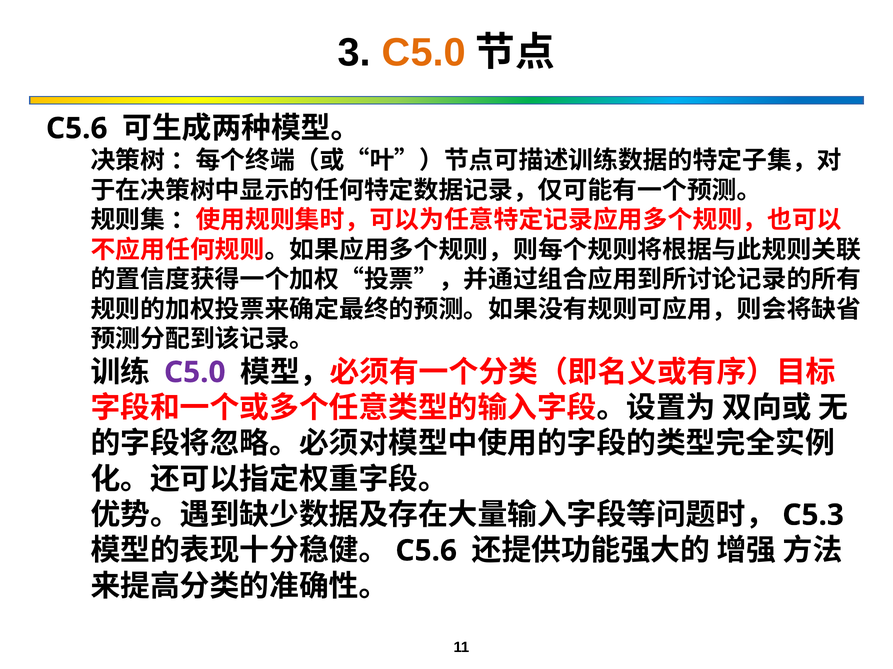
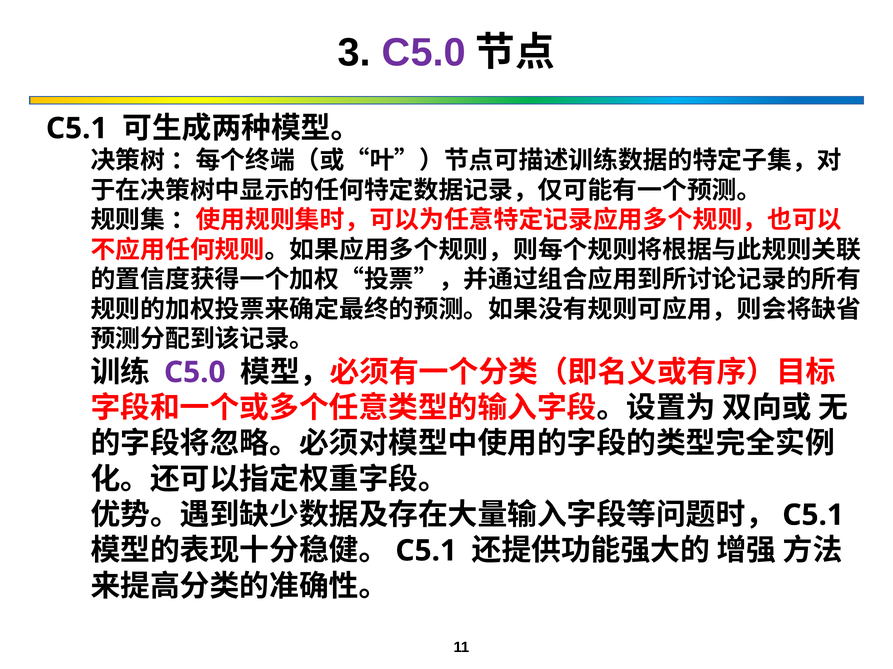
C5.0 at (424, 53) colour: orange -> purple
C5.6 at (77, 129): C5.6 -> C5.1
C5.3 at (813, 516): C5.3 -> C5.1
C5.6 at (426, 551): C5.6 -> C5.1
